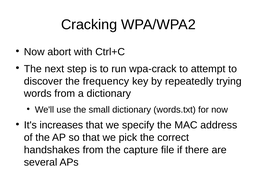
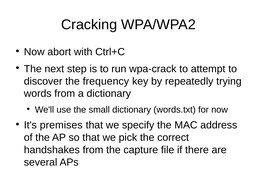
increases: increases -> premises
